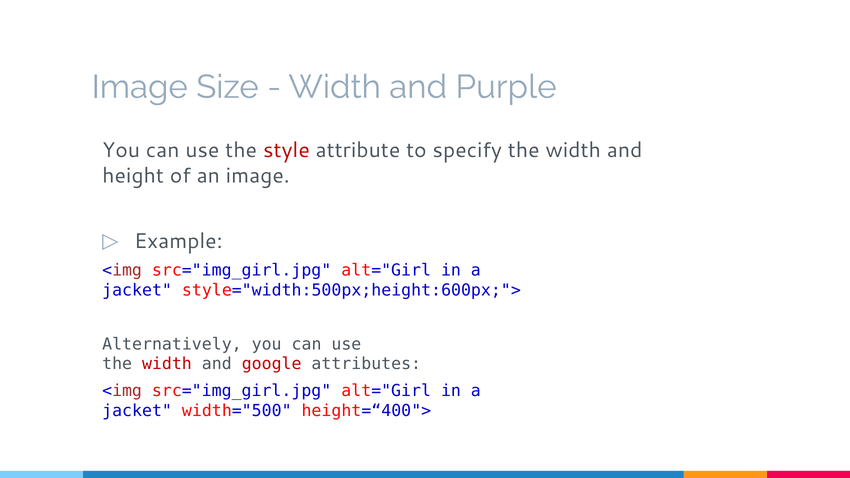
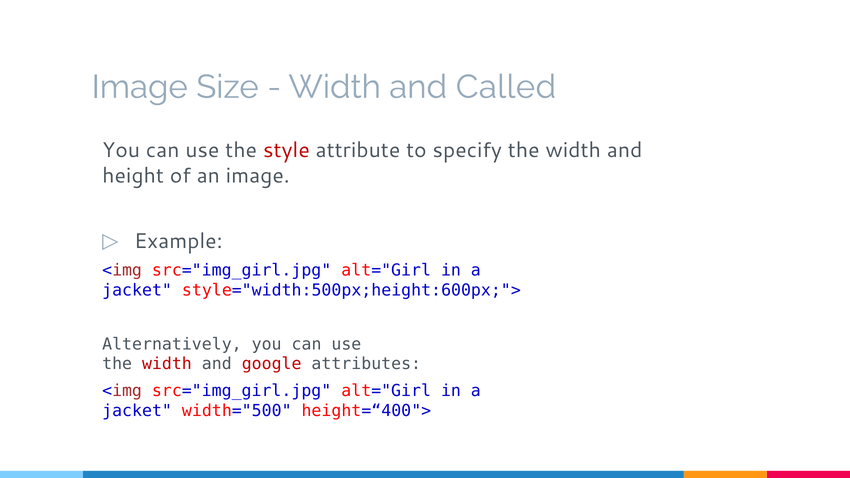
Purple: Purple -> Called
